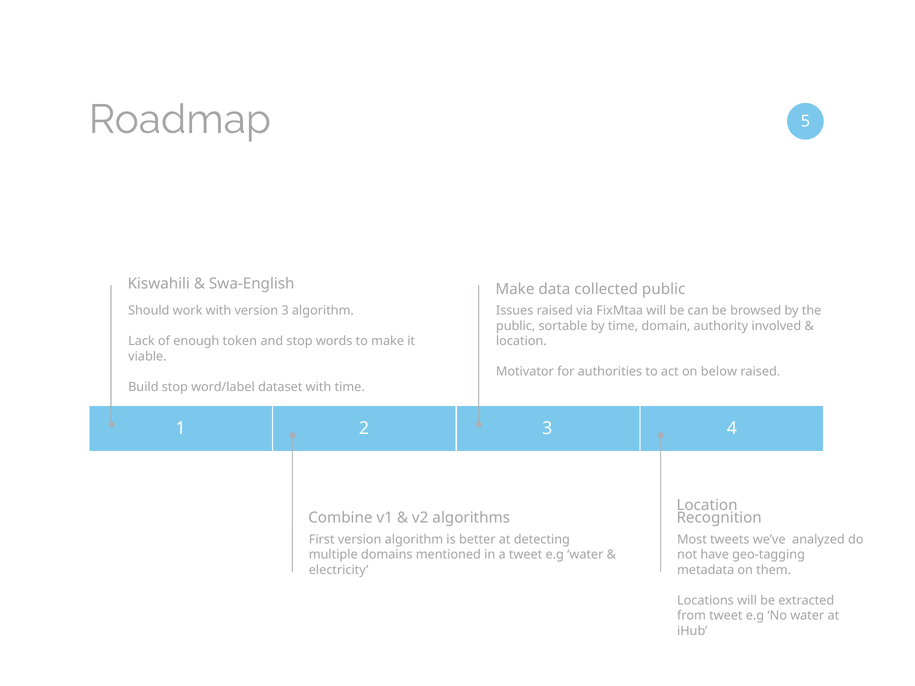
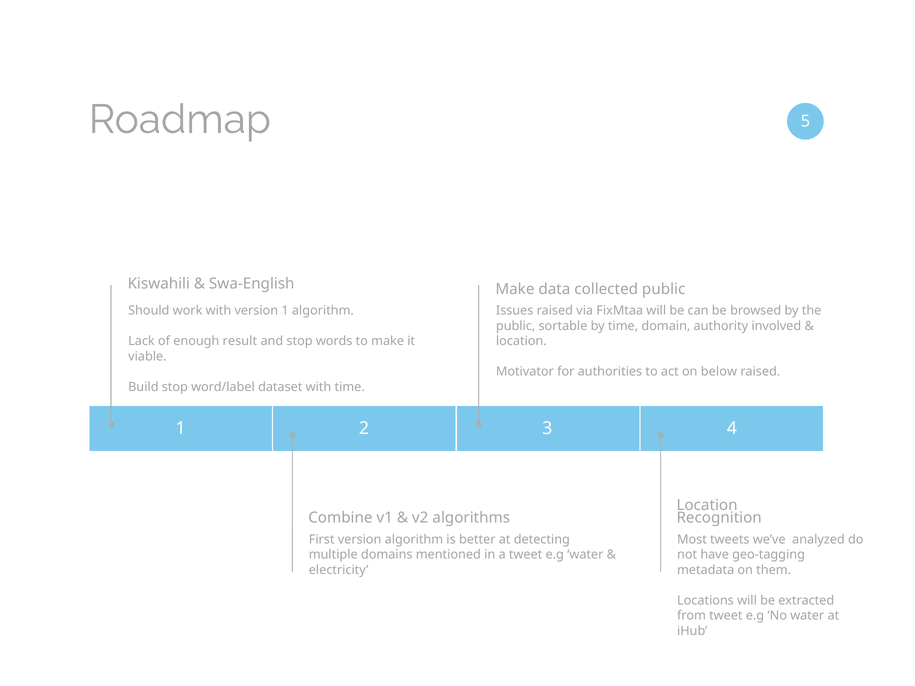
version 3: 3 -> 1
token: token -> result
